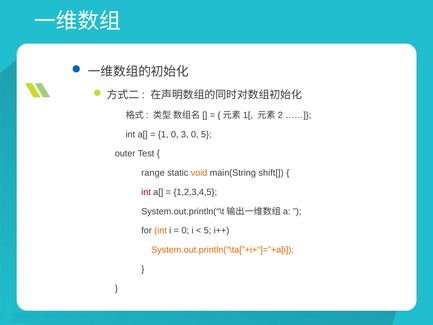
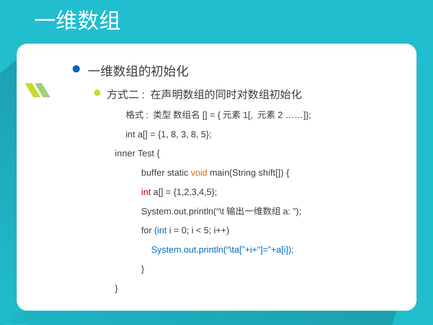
1 0: 0 -> 8
3 0: 0 -> 8
outer: outer -> inner
range: range -> buffer
int at (160, 230) colour: orange -> blue
System.out.println(“\ta[”+i+“]=”+a[i colour: orange -> blue
